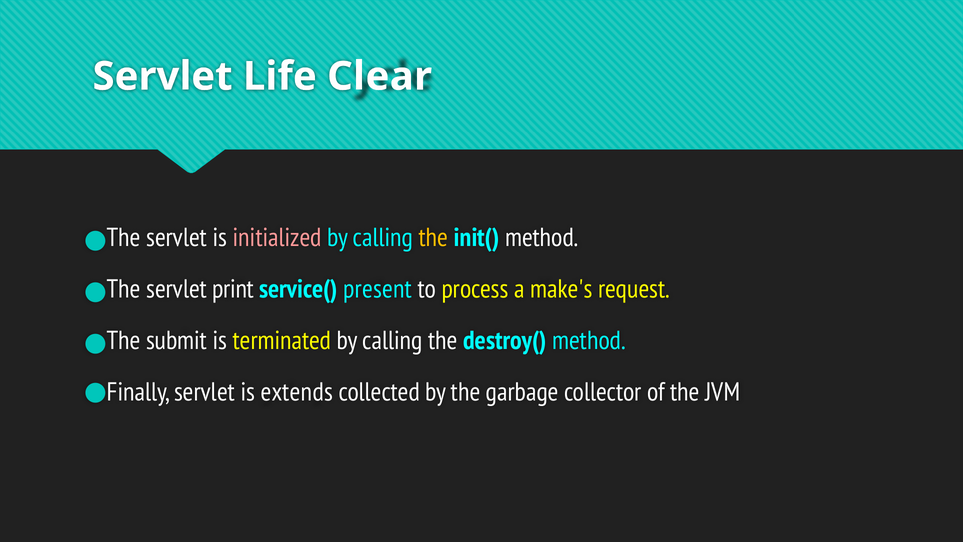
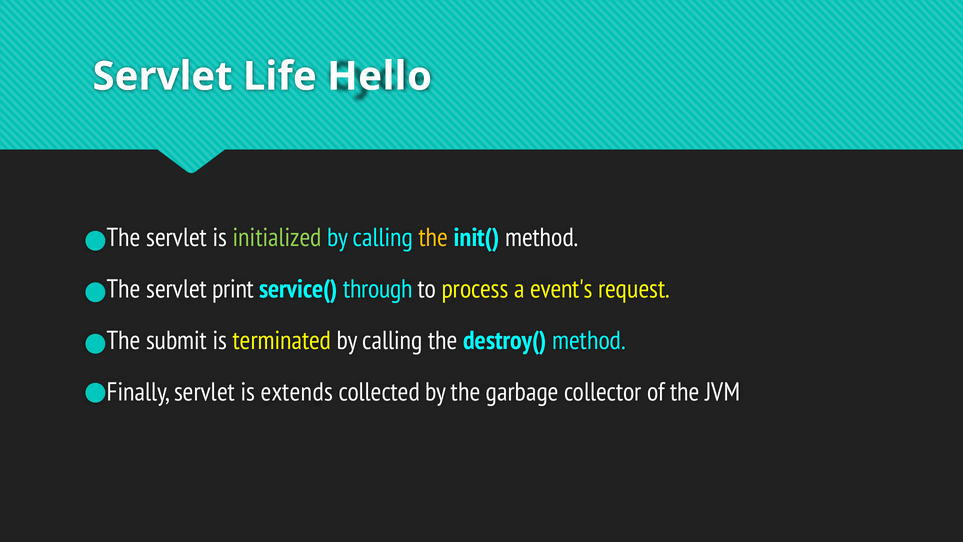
Clear: Clear -> Hello
initialized colour: pink -> light green
present: present -> through
make's: make's -> event's
